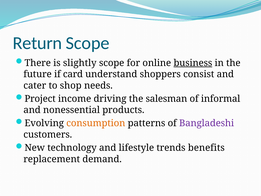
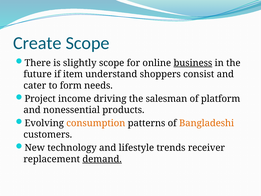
Return: Return -> Create
card: card -> item
shop: shop -> form
informal: informal -> platform
Bangladeshi colour: purple -> orange
benefits: benefits -> receiver
demand underline: none -> present
